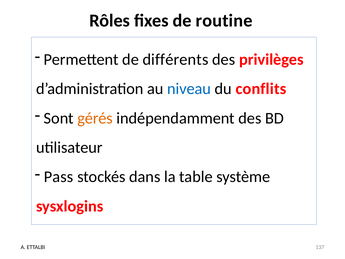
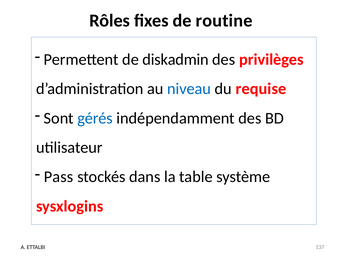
différents: différents -> diskadmin
conflits: conflits -> requise
gérés colour: orange -> blue
